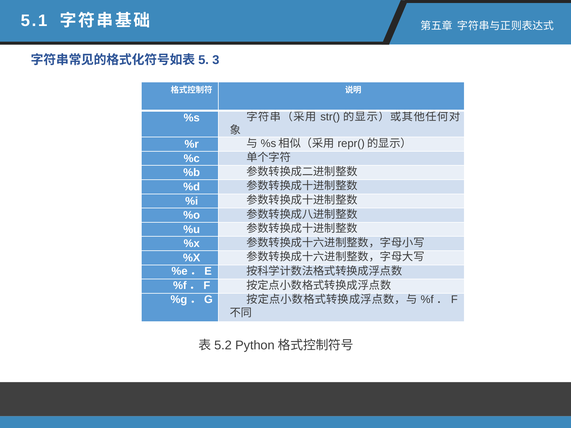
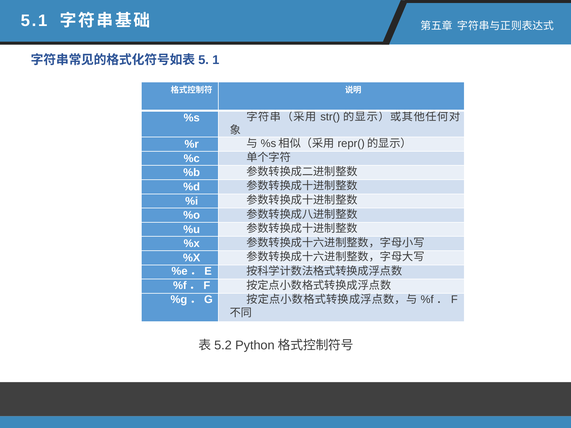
3: 3 -> 1
